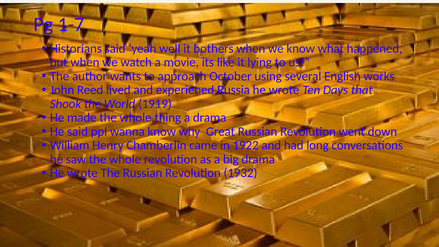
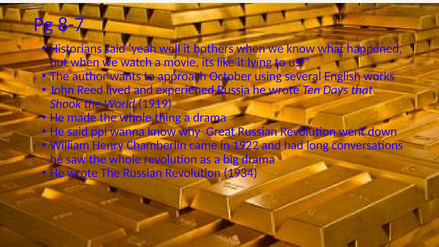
1-7: 1-7 -> 8-7
1932: 1932 -> 1934
